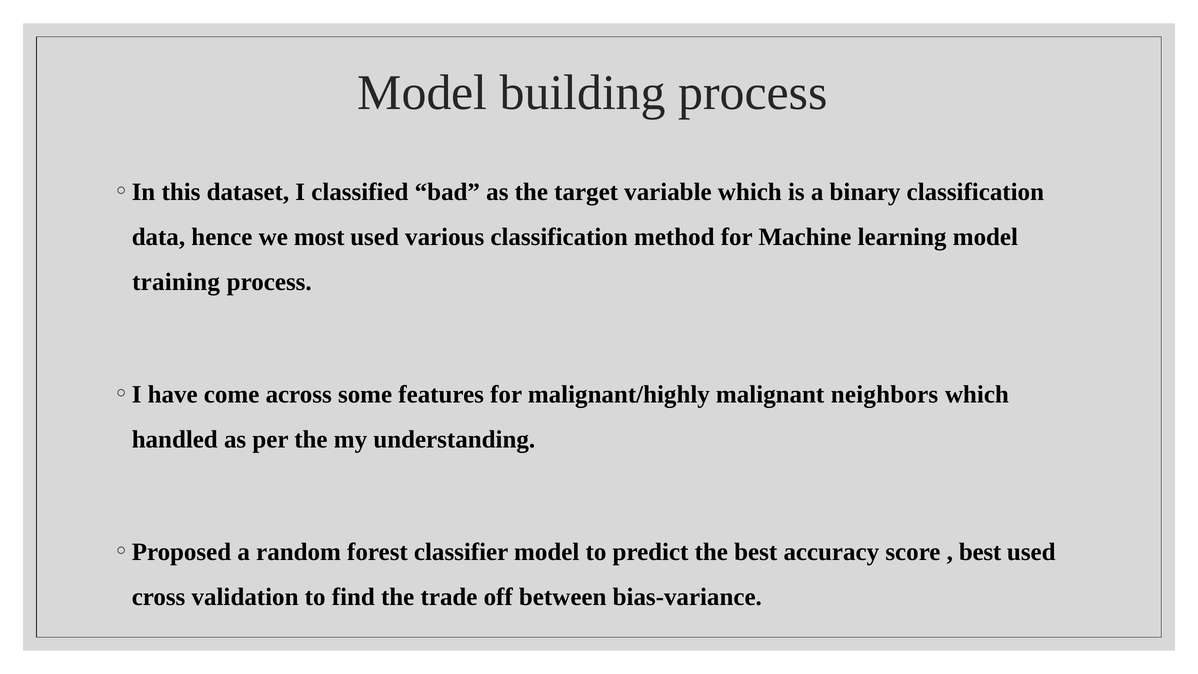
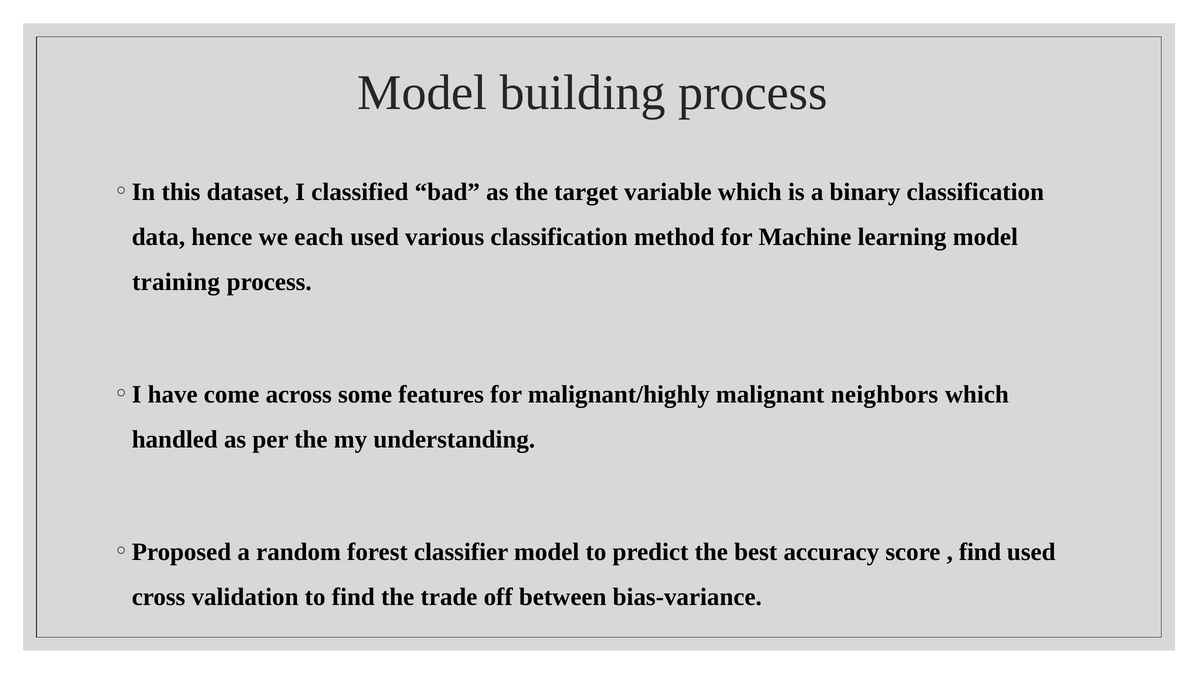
most: most -> each
best at (980, 552): best -> find
